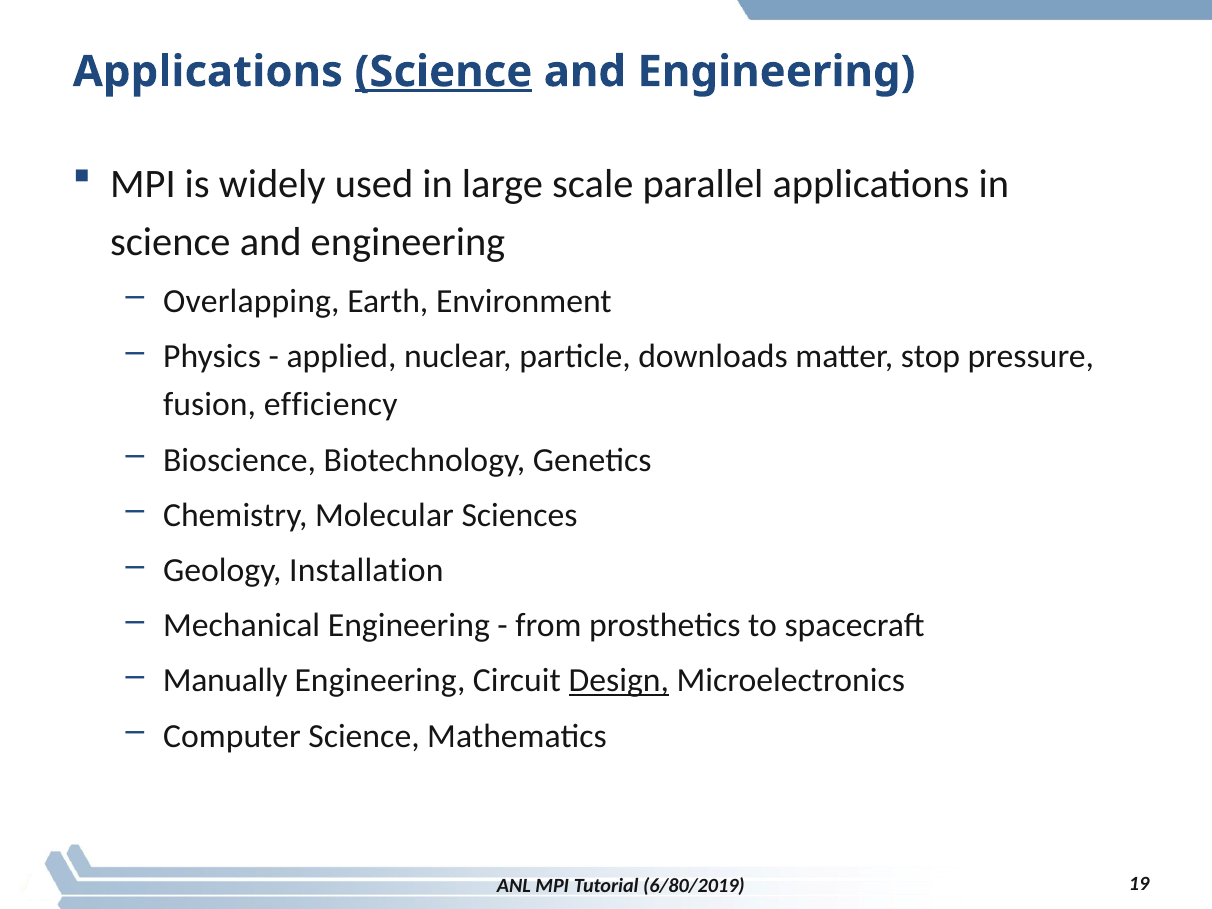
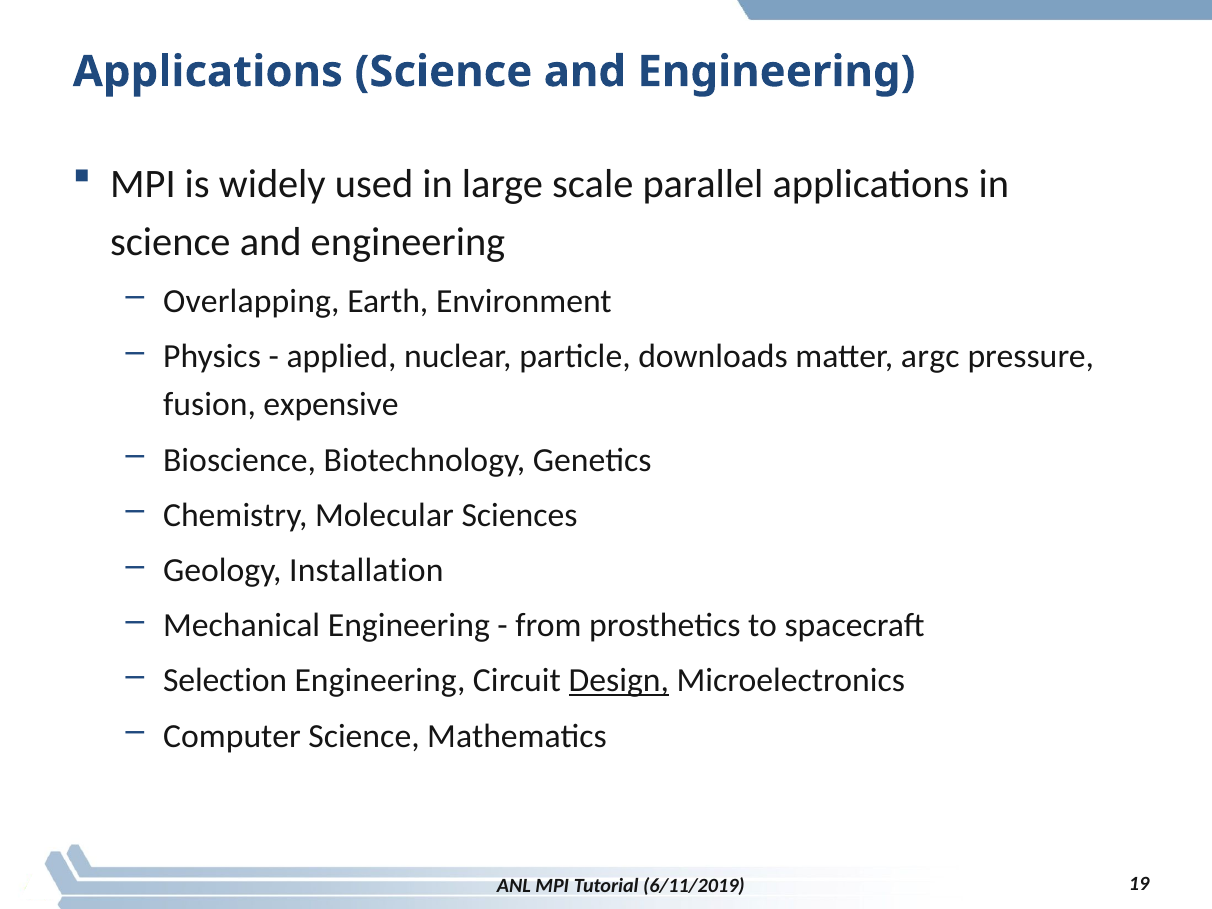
Science at (443, 72) underline: present -> none
stop: stop -> argc
efficiency: efficiency -> expensive
Manually: Manually -> Selection
6/80/2019: 6/80/2019 -> 6/11/2019
